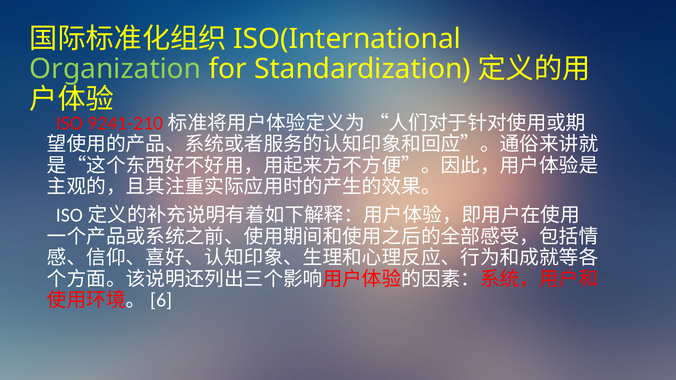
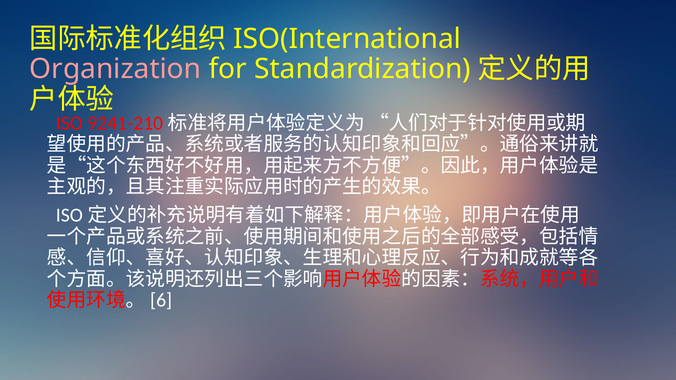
Organization colour: light green -> pink
